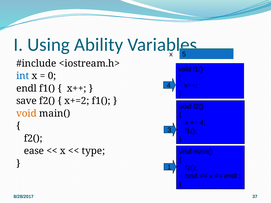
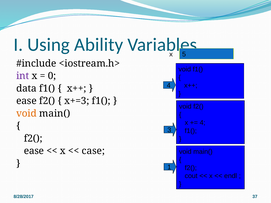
int colour: blue -> purple
endl at (26, 88): endl -> data
save at (26, 101): save -> ease
x+=2: x+=2 -> x+=3
type: type -> case
